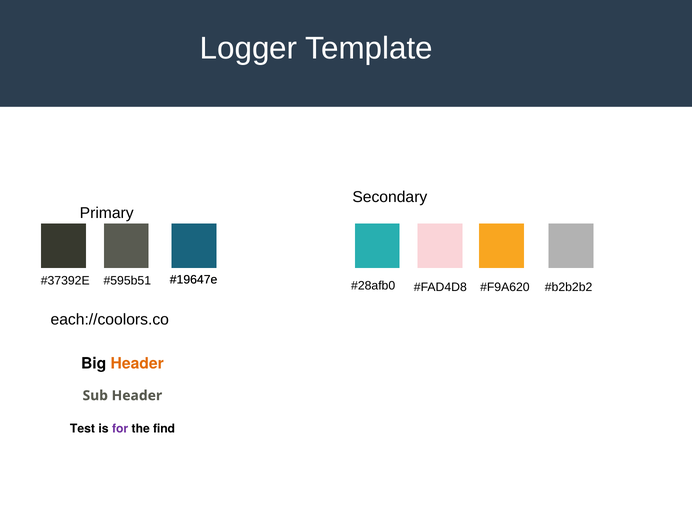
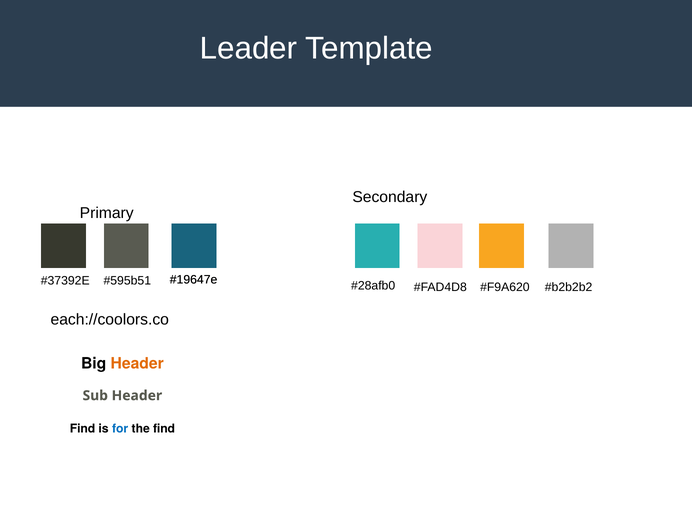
Logger: Logger -> Leader
Test at (82, 428): Test -> Find
for colour: purple -> blue
